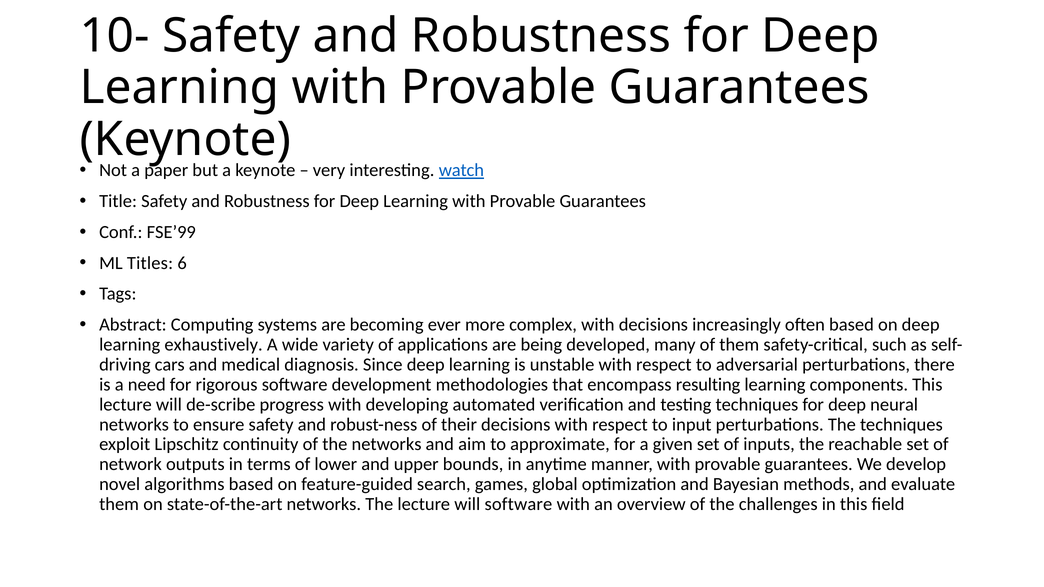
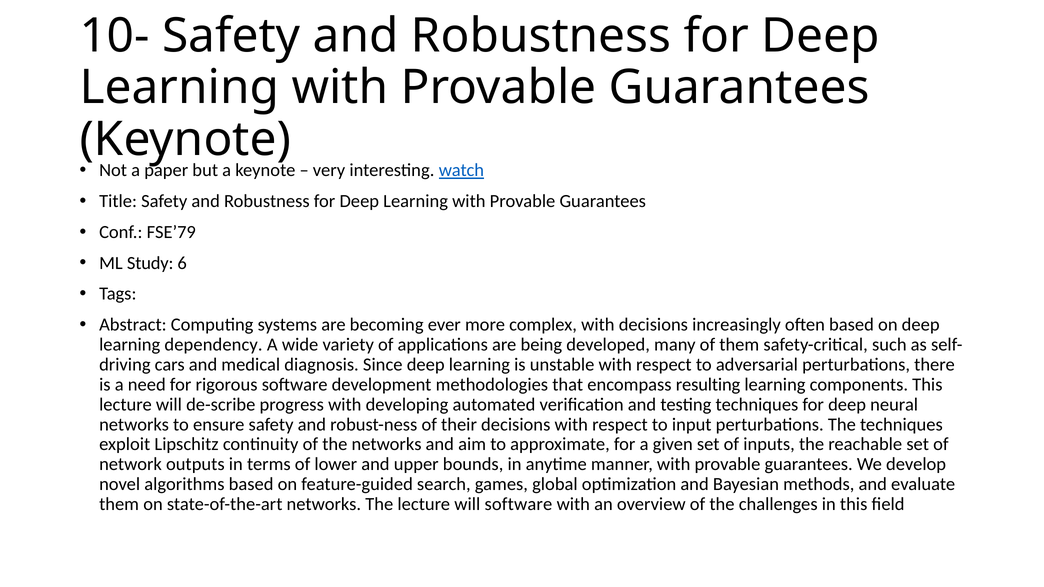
FSE’99: FSE’99 -> FSE’79
Titles: Titles -> Study
exhaustively: exhaustively -> dependency
